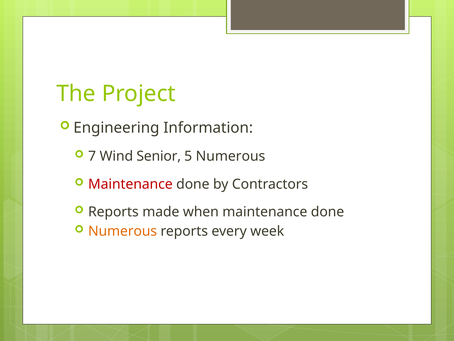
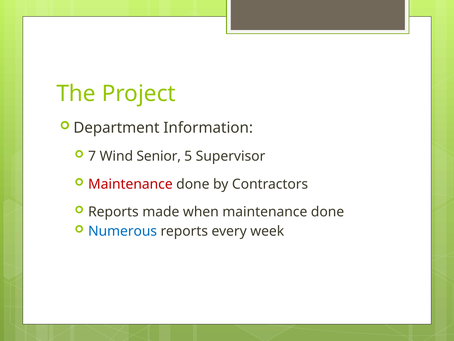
Engineering: Engineering -> Department
5 Numerous: Numerous -> Supervisor
Numerous at (123, 231) colour: orange -> blue
